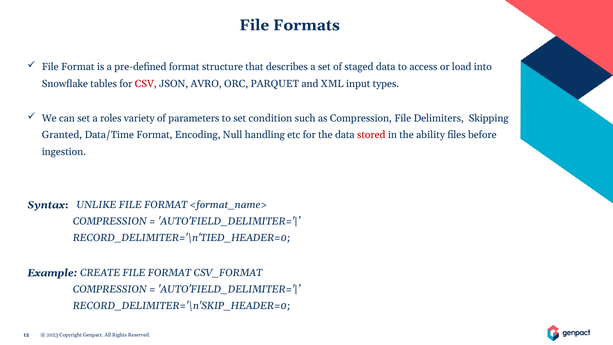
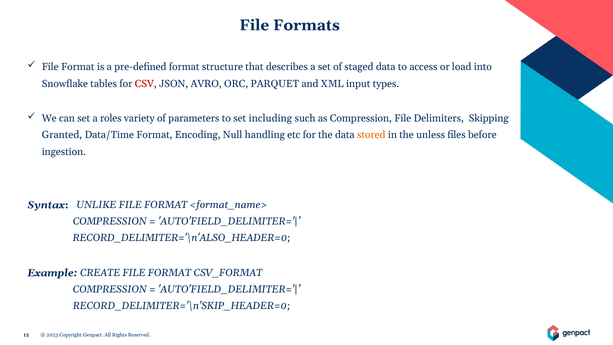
condition: condition -> including
stored colour: red -> orange
ability: ability -> unless
RECORD_DELIMITER='\n'TIED_HEADER=0: RECORD_DELIMITER='\n'TIED_HEADER=0 -> RECORD_DELIMITER='\n'ALSO_HEADER=0
